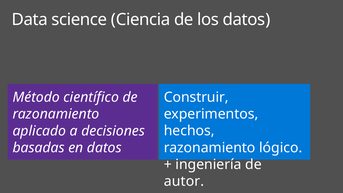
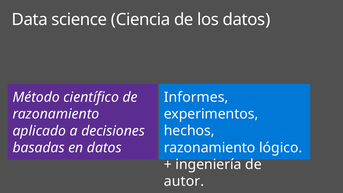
Construir: Construir -> Informes
